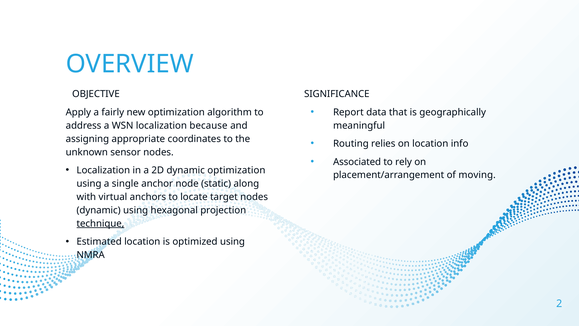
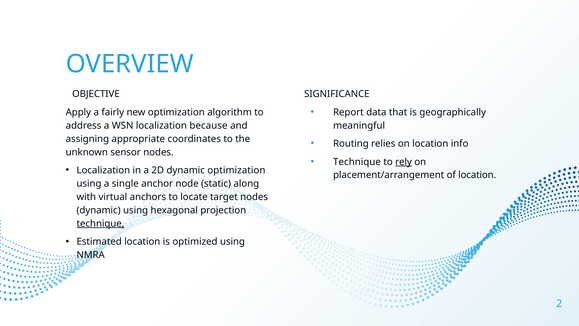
Associated at (357, 162): Associated -> Technique
rely underline: none -> present
of moving: moving -> location
